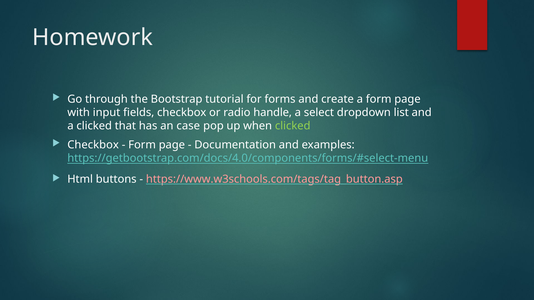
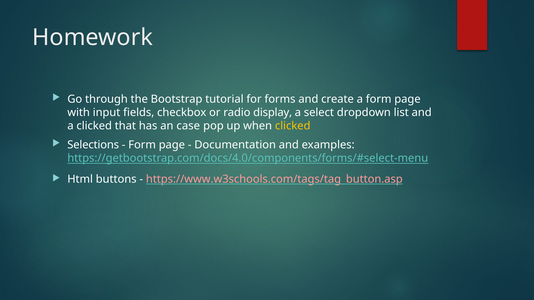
handle: handle -> display
clicked at (293, 126) colour: light green -> yellow
Checkbox at (93, 145): Checkbox -> Selections
